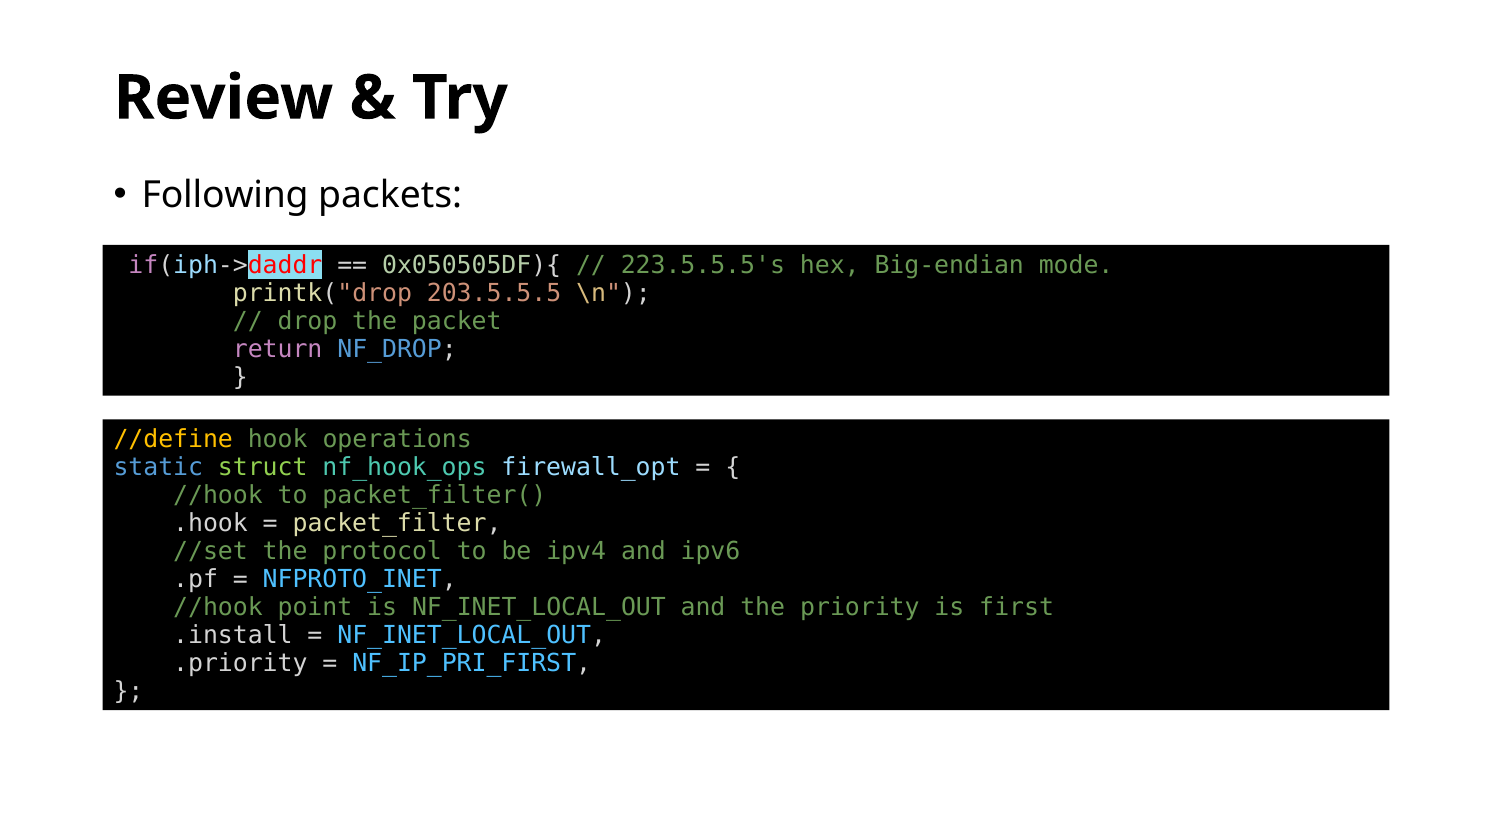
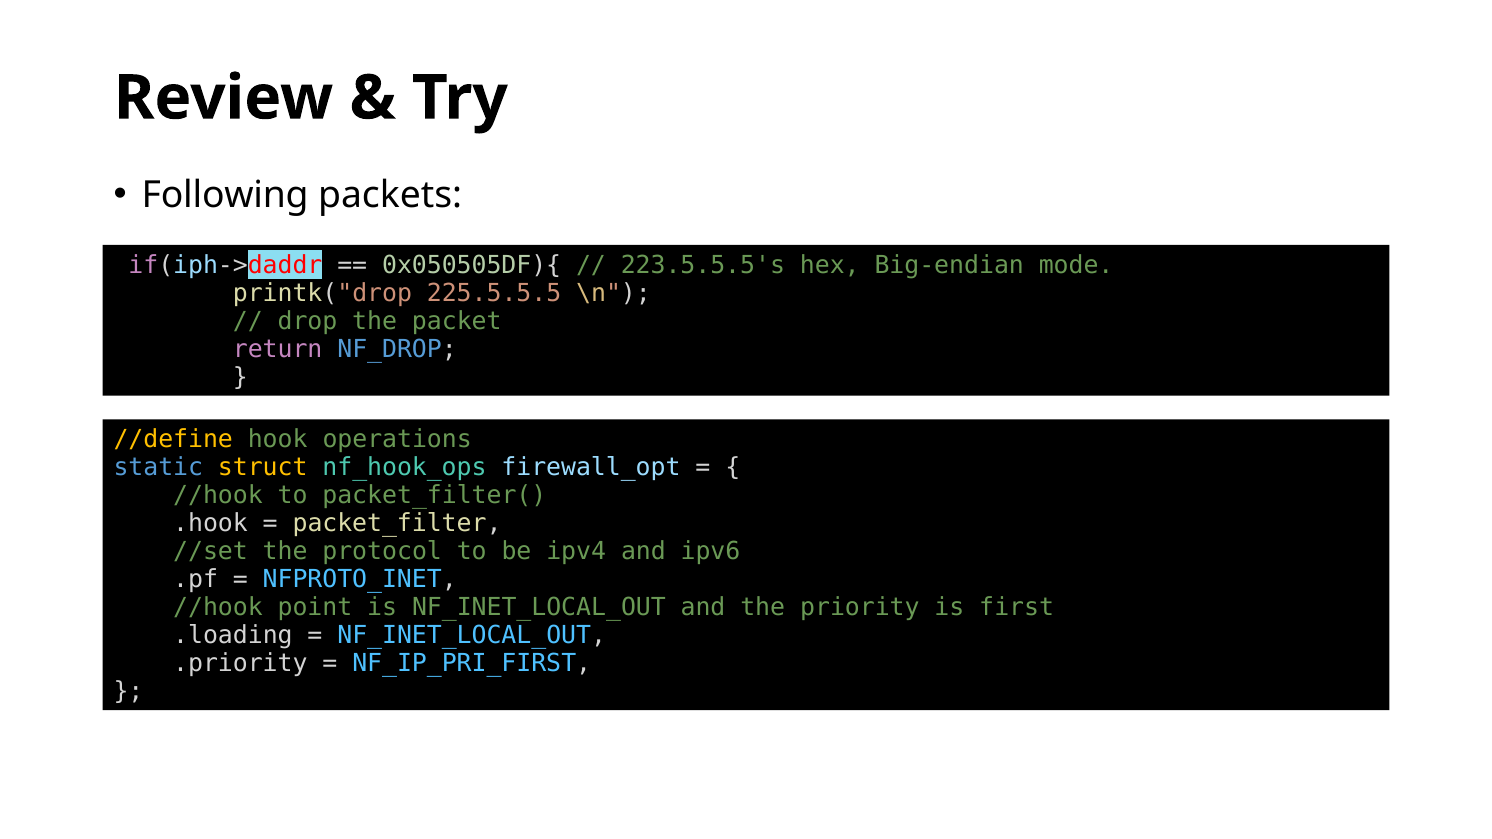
203.5.5.5: 203.5.5.5 -> 225.5.5.5
struct colour: light green -> yellow
.install: .install -> .loading
